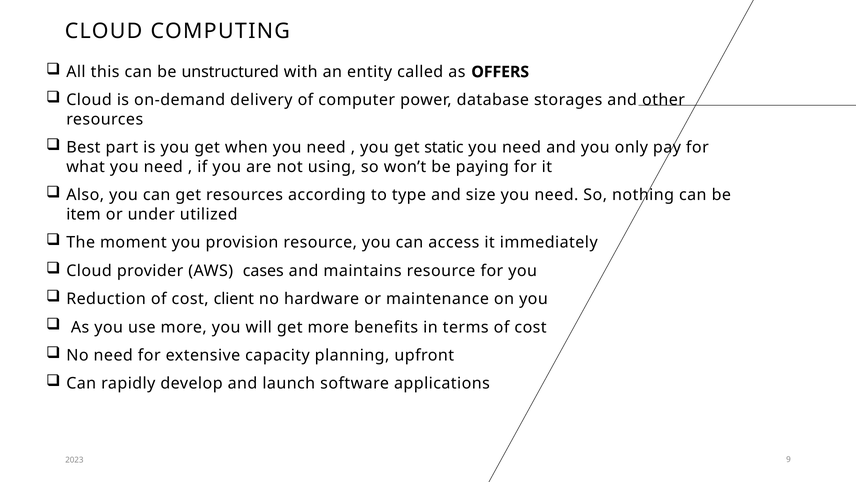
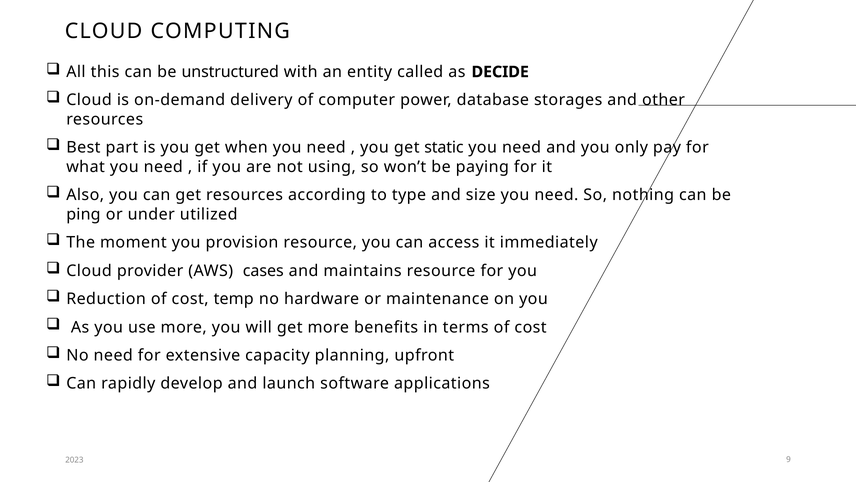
OFFERS: OFFERS -> DECIDE
item: item -> ping
client: client -> temp
